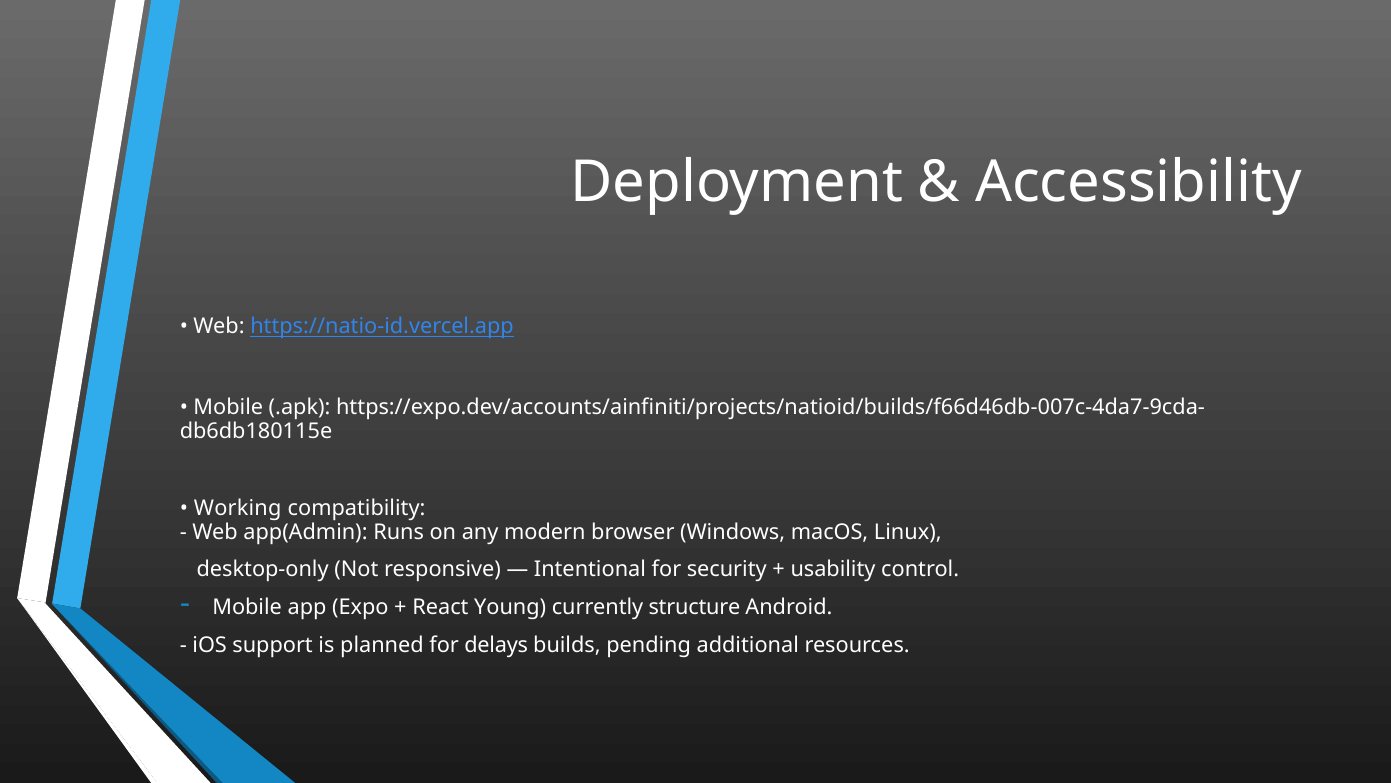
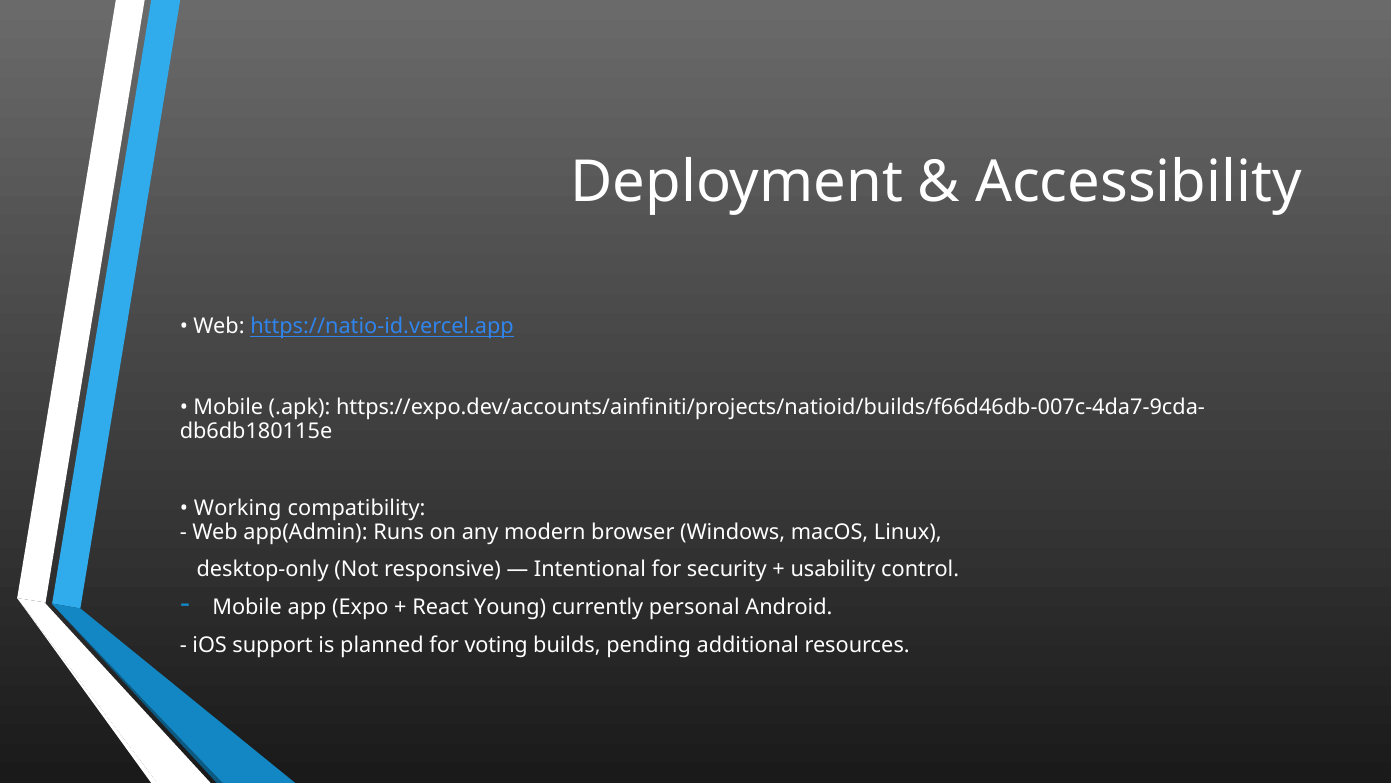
structure: structure -> personal
delays: delays -> voting
